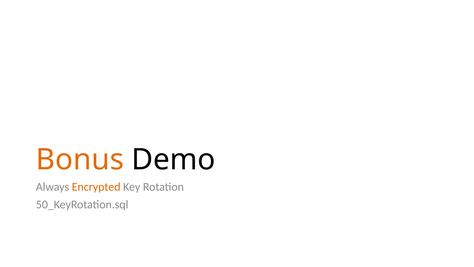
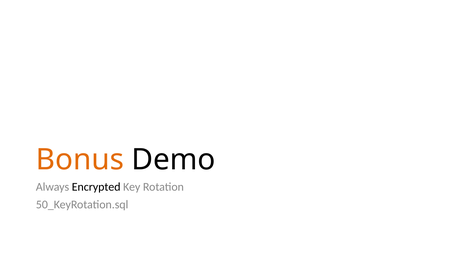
Encrypted colour: orange -> black
